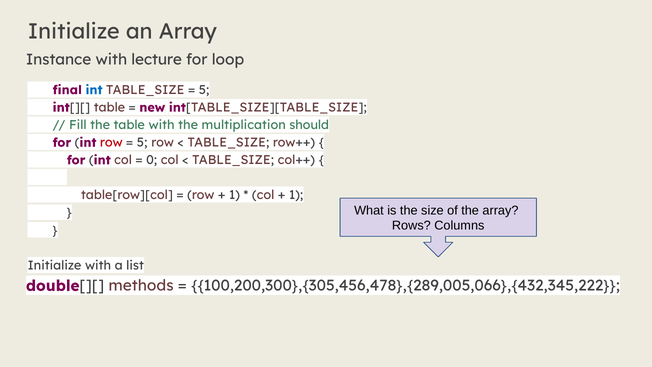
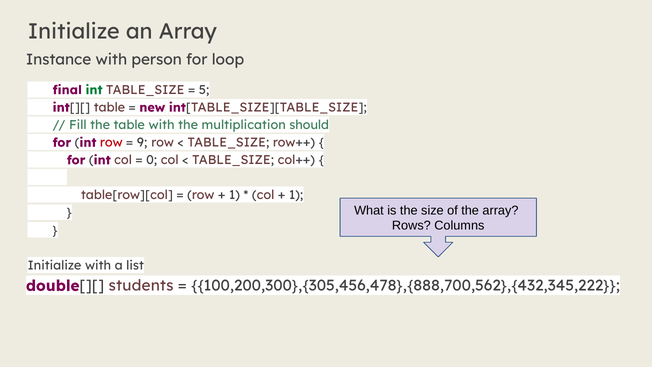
lecture: lecture -> person
int at (94, 90) colour: blue -> green
5 at (142, 143): 5 -> 9
methods: methods -> students
100,200,300},{305,456,478},{289,005,066},{432,345,222: 100,200,300},{305,456,478},{289,005,066},{432,345,222 -> 100,200,300},{305,456,478},{888,700,562},{432,345,222
